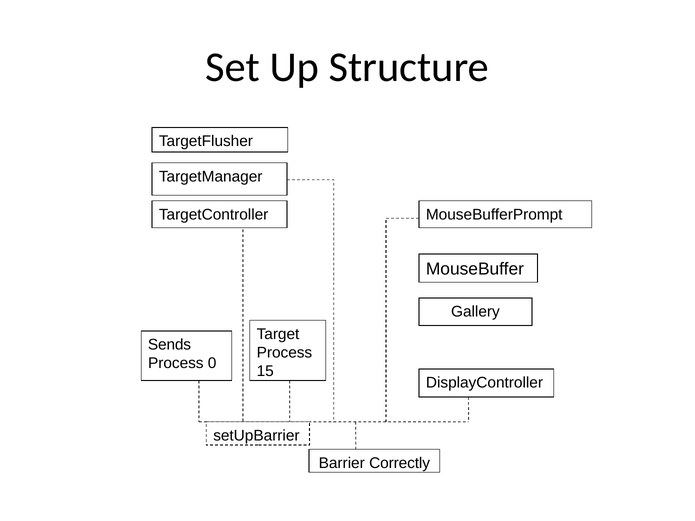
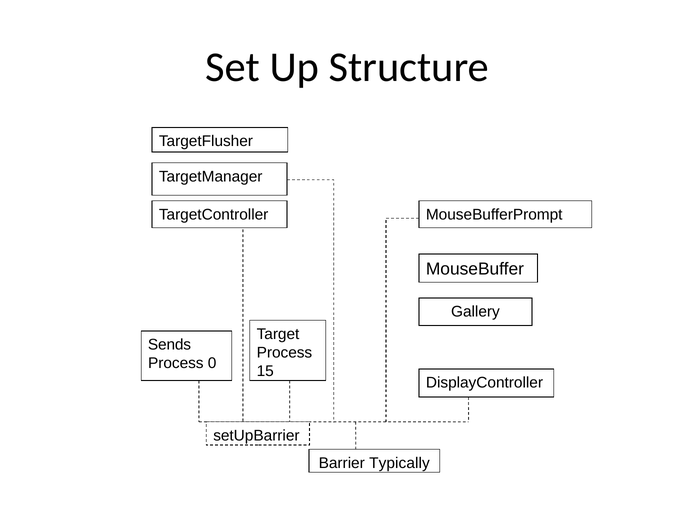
Correctly: Correctly -> Typically
